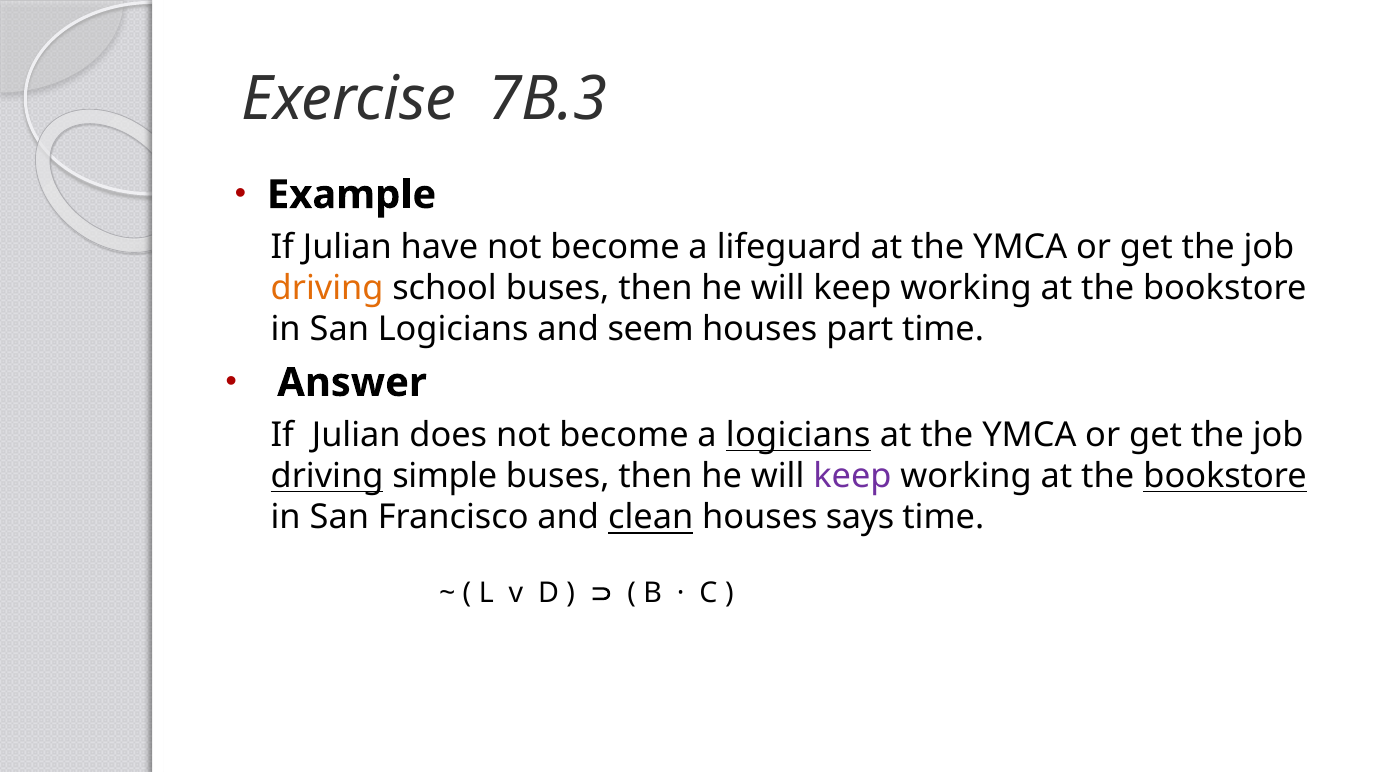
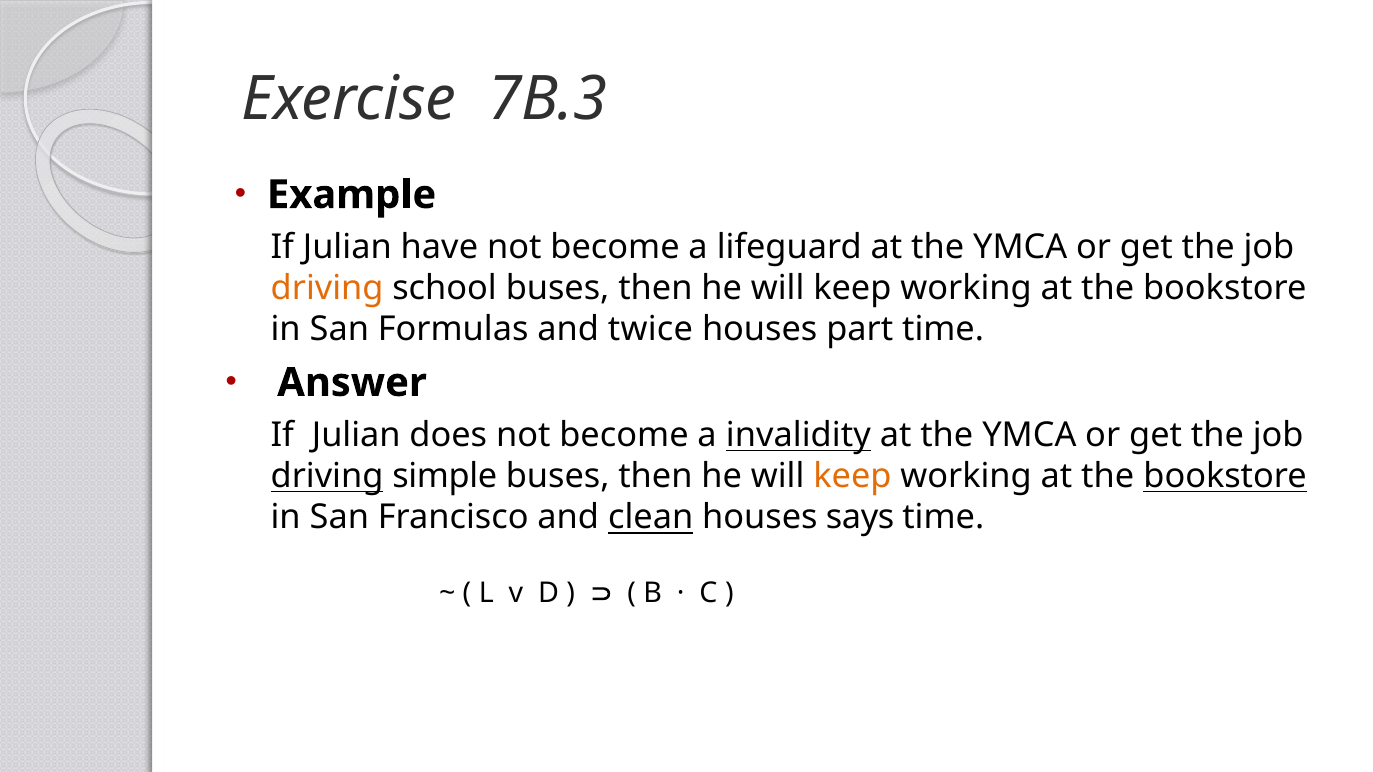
San Logicians: Logicians -> Formulas
seem: seem -> twice
a logicians: logicians -> invalidity
keep at (852, 476) colour: purple -> orange
